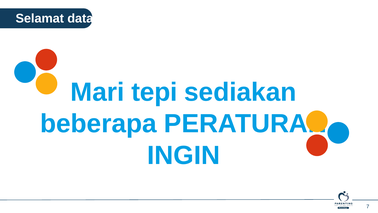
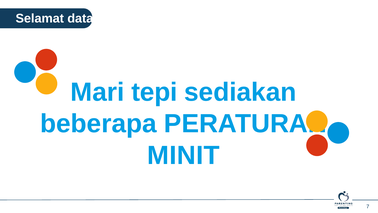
INGIN: INGIN -> MINIT
